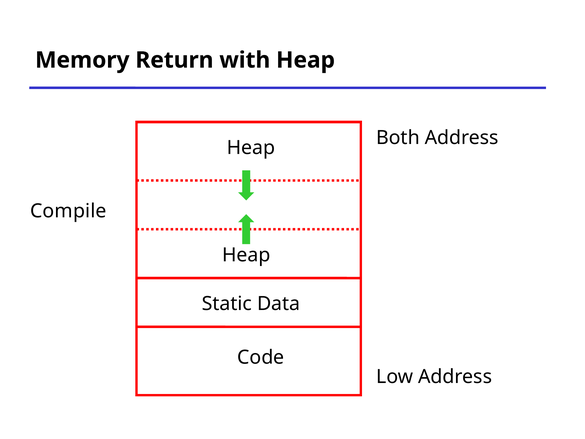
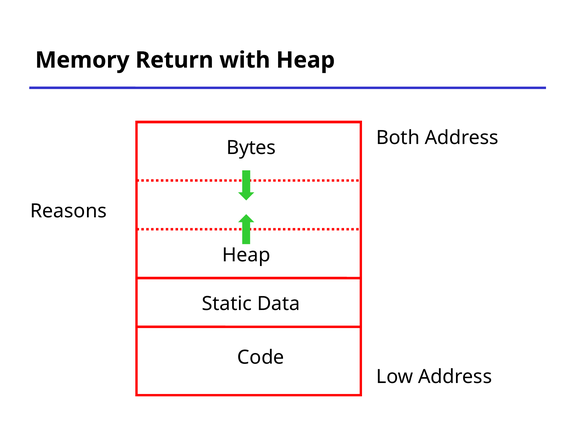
Heap at (251, 148): Heap -> Bytes
Compile: Compile -> Reasons
